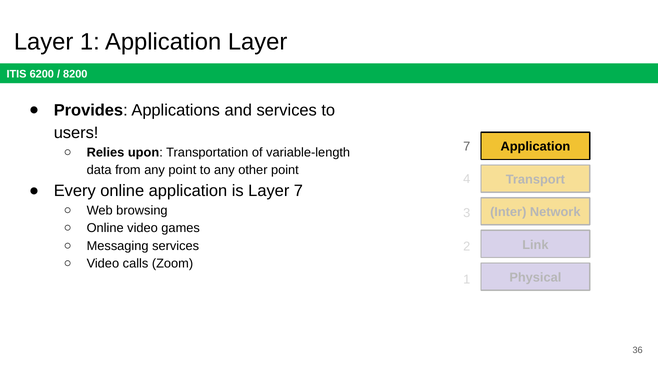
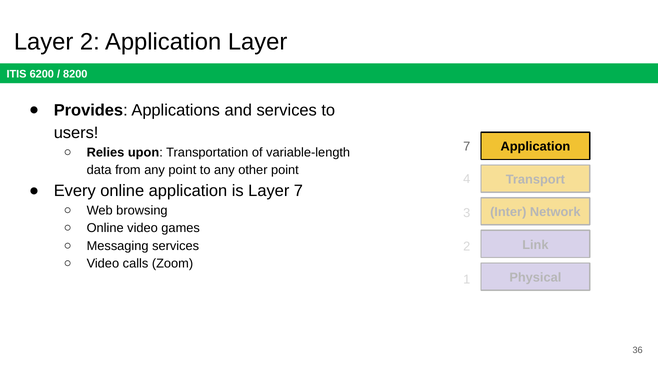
Layer 1: 1 -> 2
